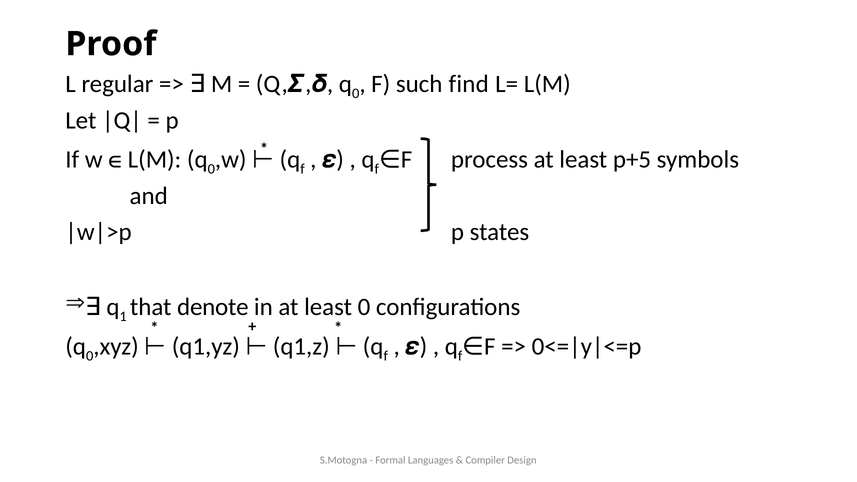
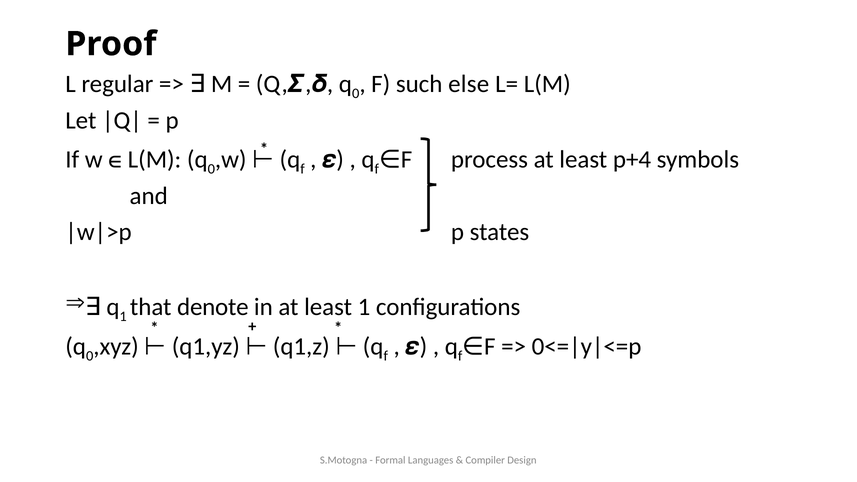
find: find -> else
p+5: p+5 -> p+4
least 0: 0 -> 1
